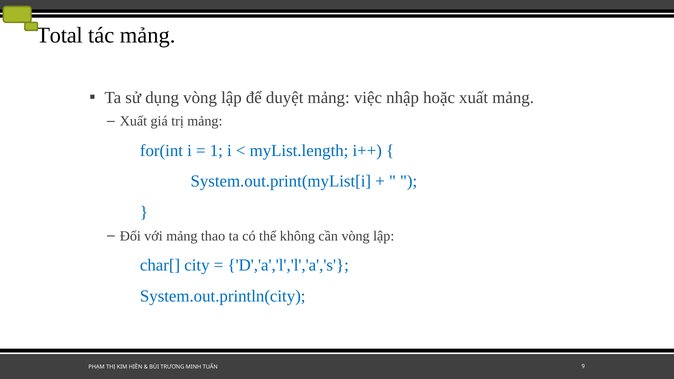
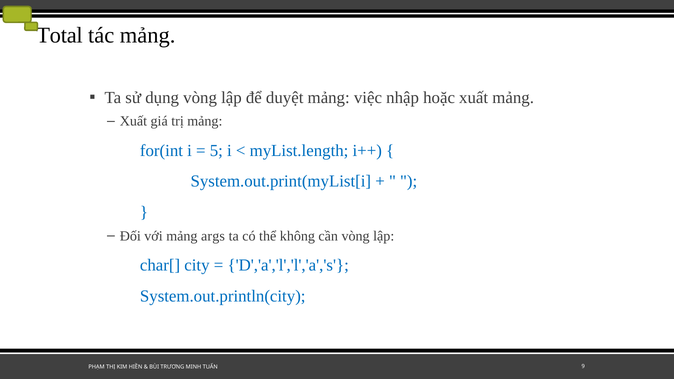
1: 1 -> 5
thao: thao -> args
